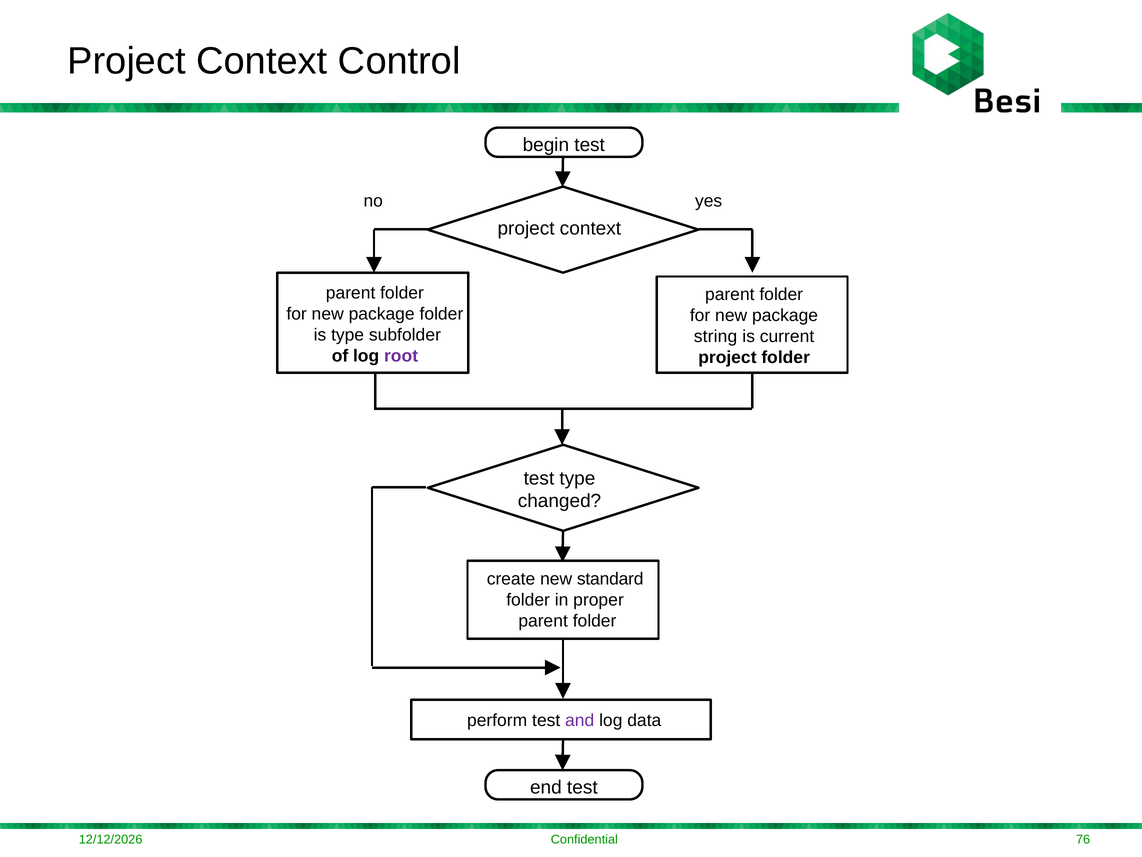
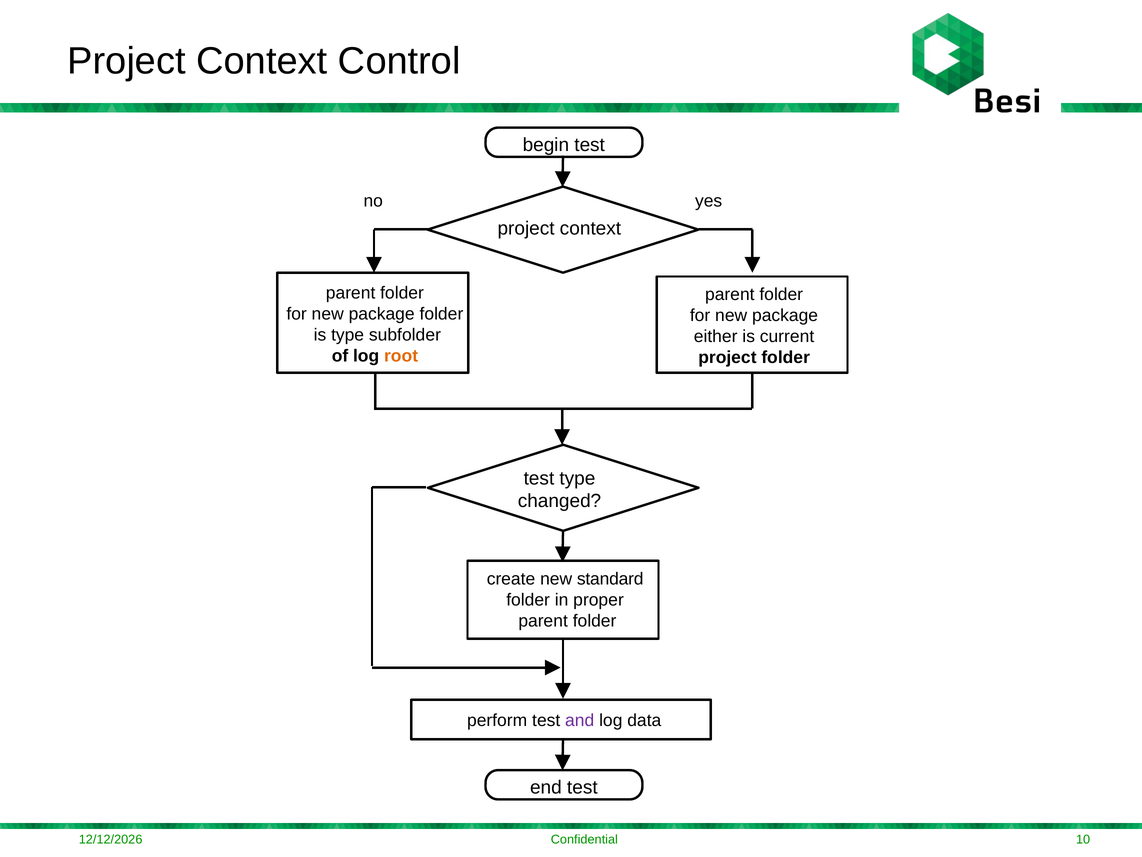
string: string -> either
root colour: purple -> orange
76: 76 -> 10
